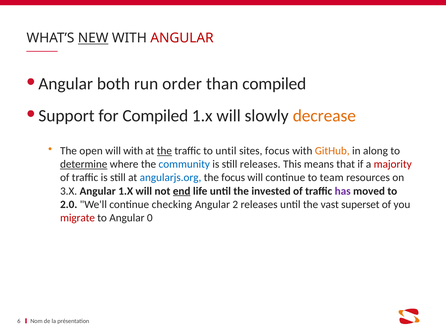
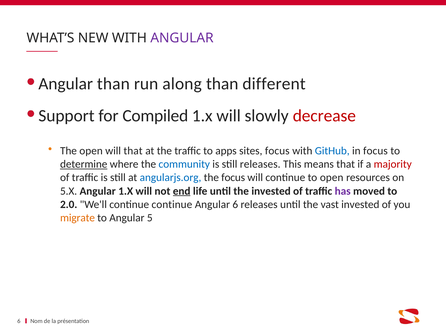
NEW underline: present -> none
ANGULAR at (182, 38) colour: red -> purple
Angular both: both -> than
order: order -> along
than compiled: compiled -> different
decrease colour: orange -> red
will with: with -> that
the at (164, 151) underline: present -> none
to until: until -> apps
GitHub colour: orange -> blue
in along: along -> focus
to team: team -> open
3.X: 3.X -> 5.X
continue checking: checking -> continue
Angular 2: 2 -> 6
vast superset: superset -> invested
migrate colour: red -> orange
0: 0 -> 5
